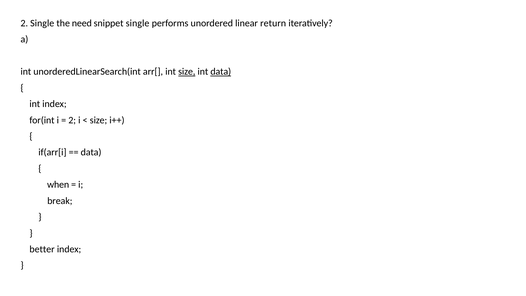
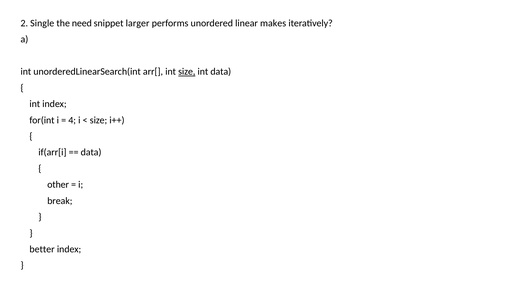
snippet single: single -> larger
return: return -> makes
data at (221, 72) underline: present -> none
2 at (72, 120): 2 -> 4
when: when -> other
